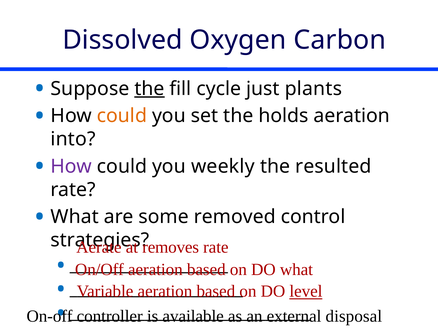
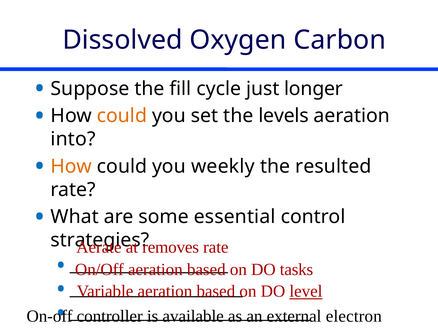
the at (149, 89) underline: present -> none
plants: plants -> longer
holds: holds -> levels
How at (71, 167) colour: purple -> orange
removed: removed -> essential
DO what: what -> tasks
disposal: disposal -> electron
